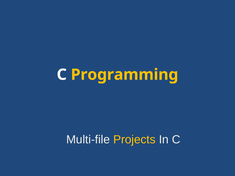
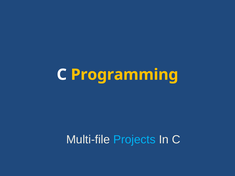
Projects colour: yellow -> light blue
